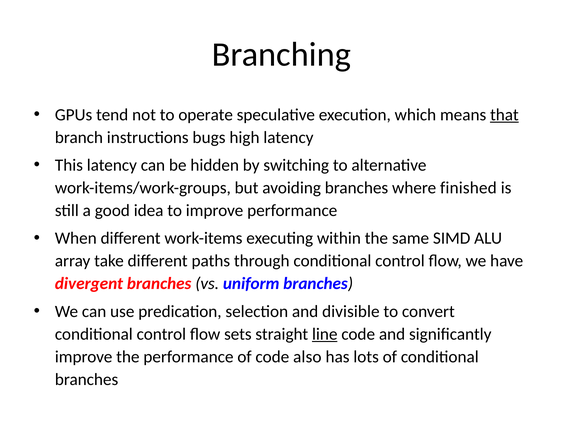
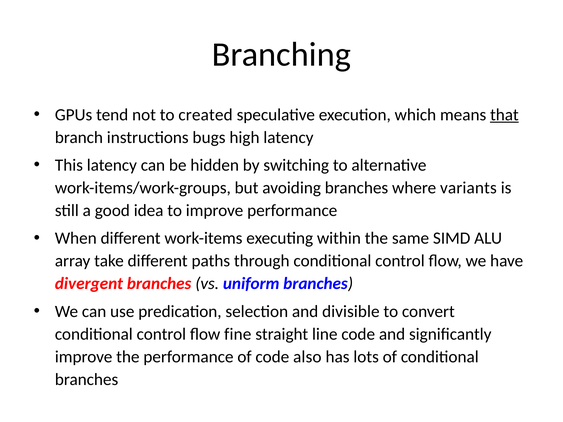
operate: operate -> created
finished: finished -> variants
sets: sets -> fine
line underline: present -> none
